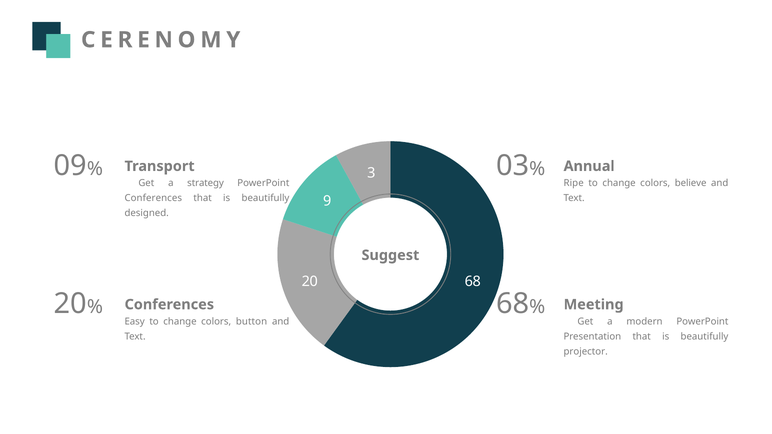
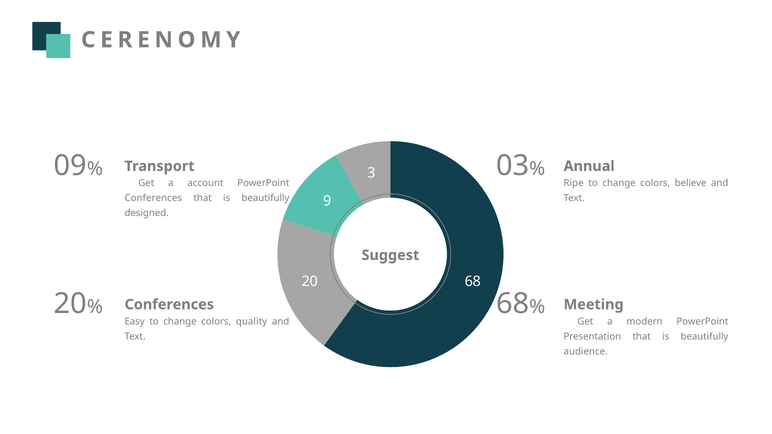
strategy: strategy -> account
button: button -> quality
projector: projector -> audience
